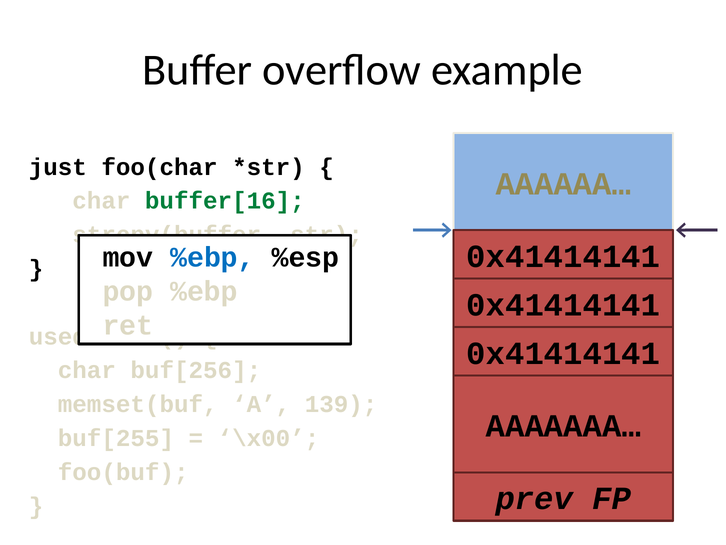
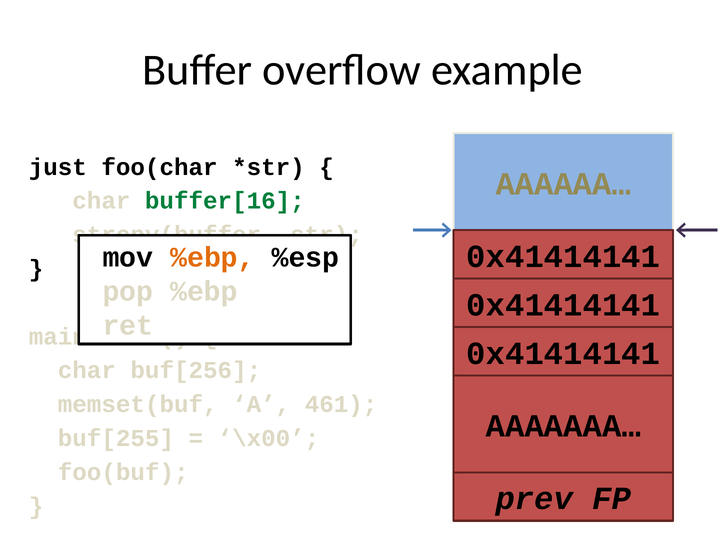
%ebp at (213, 257) colour: blue -> orange
used: used -> main
139: 139 -> 461
